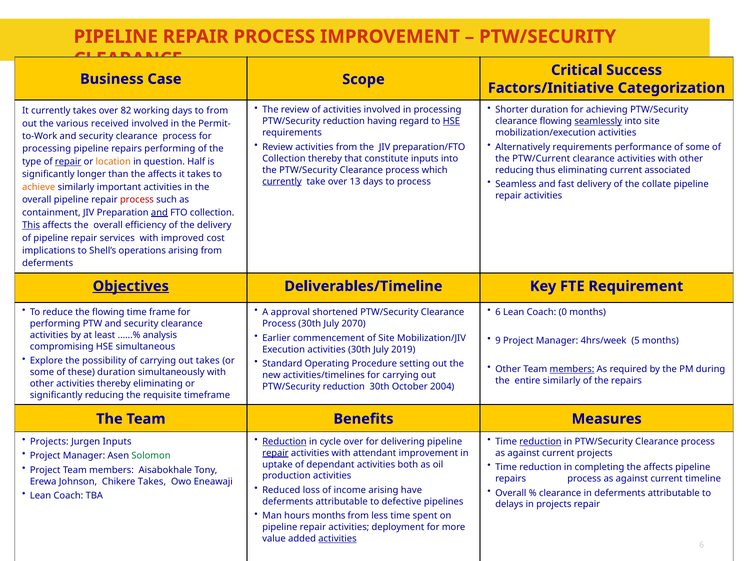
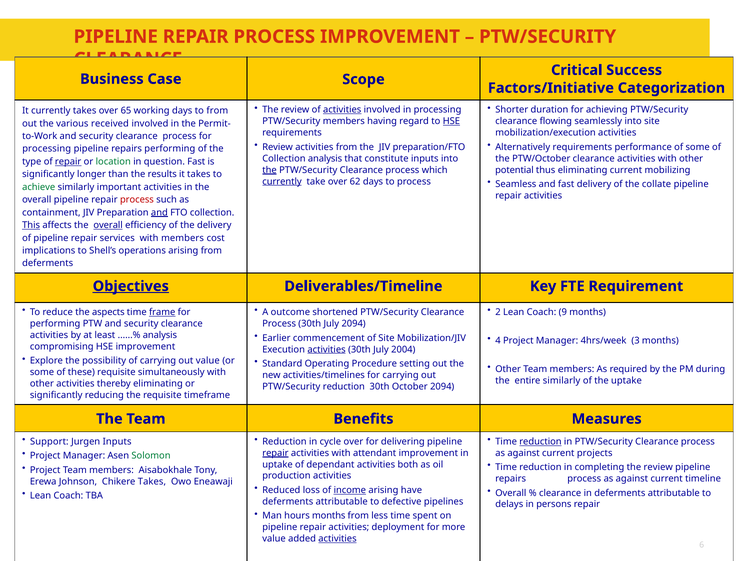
activities at (342, 110) underline: none -> present
82: 82 -> 65
reduction at (344, 121): reduction -> members
seamlessly underline: present -> none
Collection thereby: thereby -> analysis
PTW/Current: PTW/Current -> PTW/October
location colour: orange -> green
question Half: Half -> Fast
the at (270, 170) underline: none -> present
reducing at (514, 170): reducing -> potential
associated: associated -> mobilizing
than the affects: affects -> results
13: 13 -> 62
achieve colour: orange -> green
overall at (108, 225) underline: none -> present
with improved: improved -> members
the flowing: flowing -> aspects
frame underline: none -> present
approval: approval -> outcome
6 at (498, 312): 6 -> 2
0: 0 -> 9
July 2070: 2070 -> 2094
9: 9 -> 4
5: 5 -> 3
HSE simultaneous: simultaneous -> improvement
activities at (327, 349) underline: none -> present
2019: 2019 -> 2004
out takes: takes -> value
members at (572, 369) underline: present -> none
these duration: duration -> requisite
the repairs: repairs -> uptake
October 2004: 2004 -> 2094
Projects at (49, 442): Projects -> Support
Reduction at (284, 442) underline: present -> none
completing the affects: affects -> review
income underline: none -> present
in projects: projects -> persons
